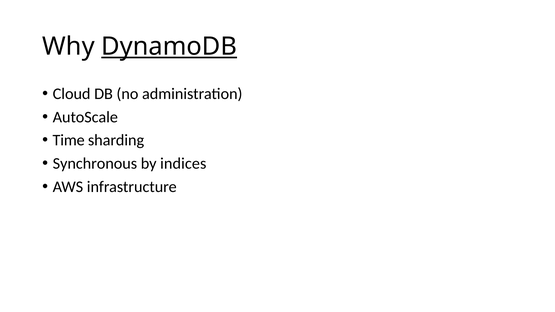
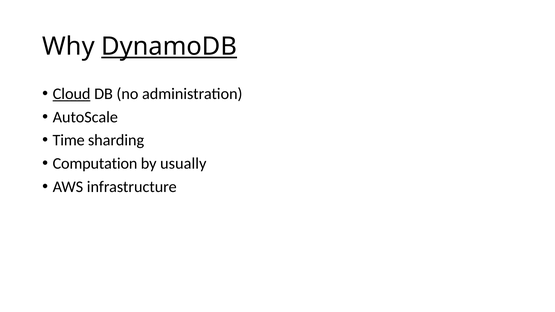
Cloud underline: none -> present
Synchronous: Synchronous -> Computation
indices: indices -> usually
